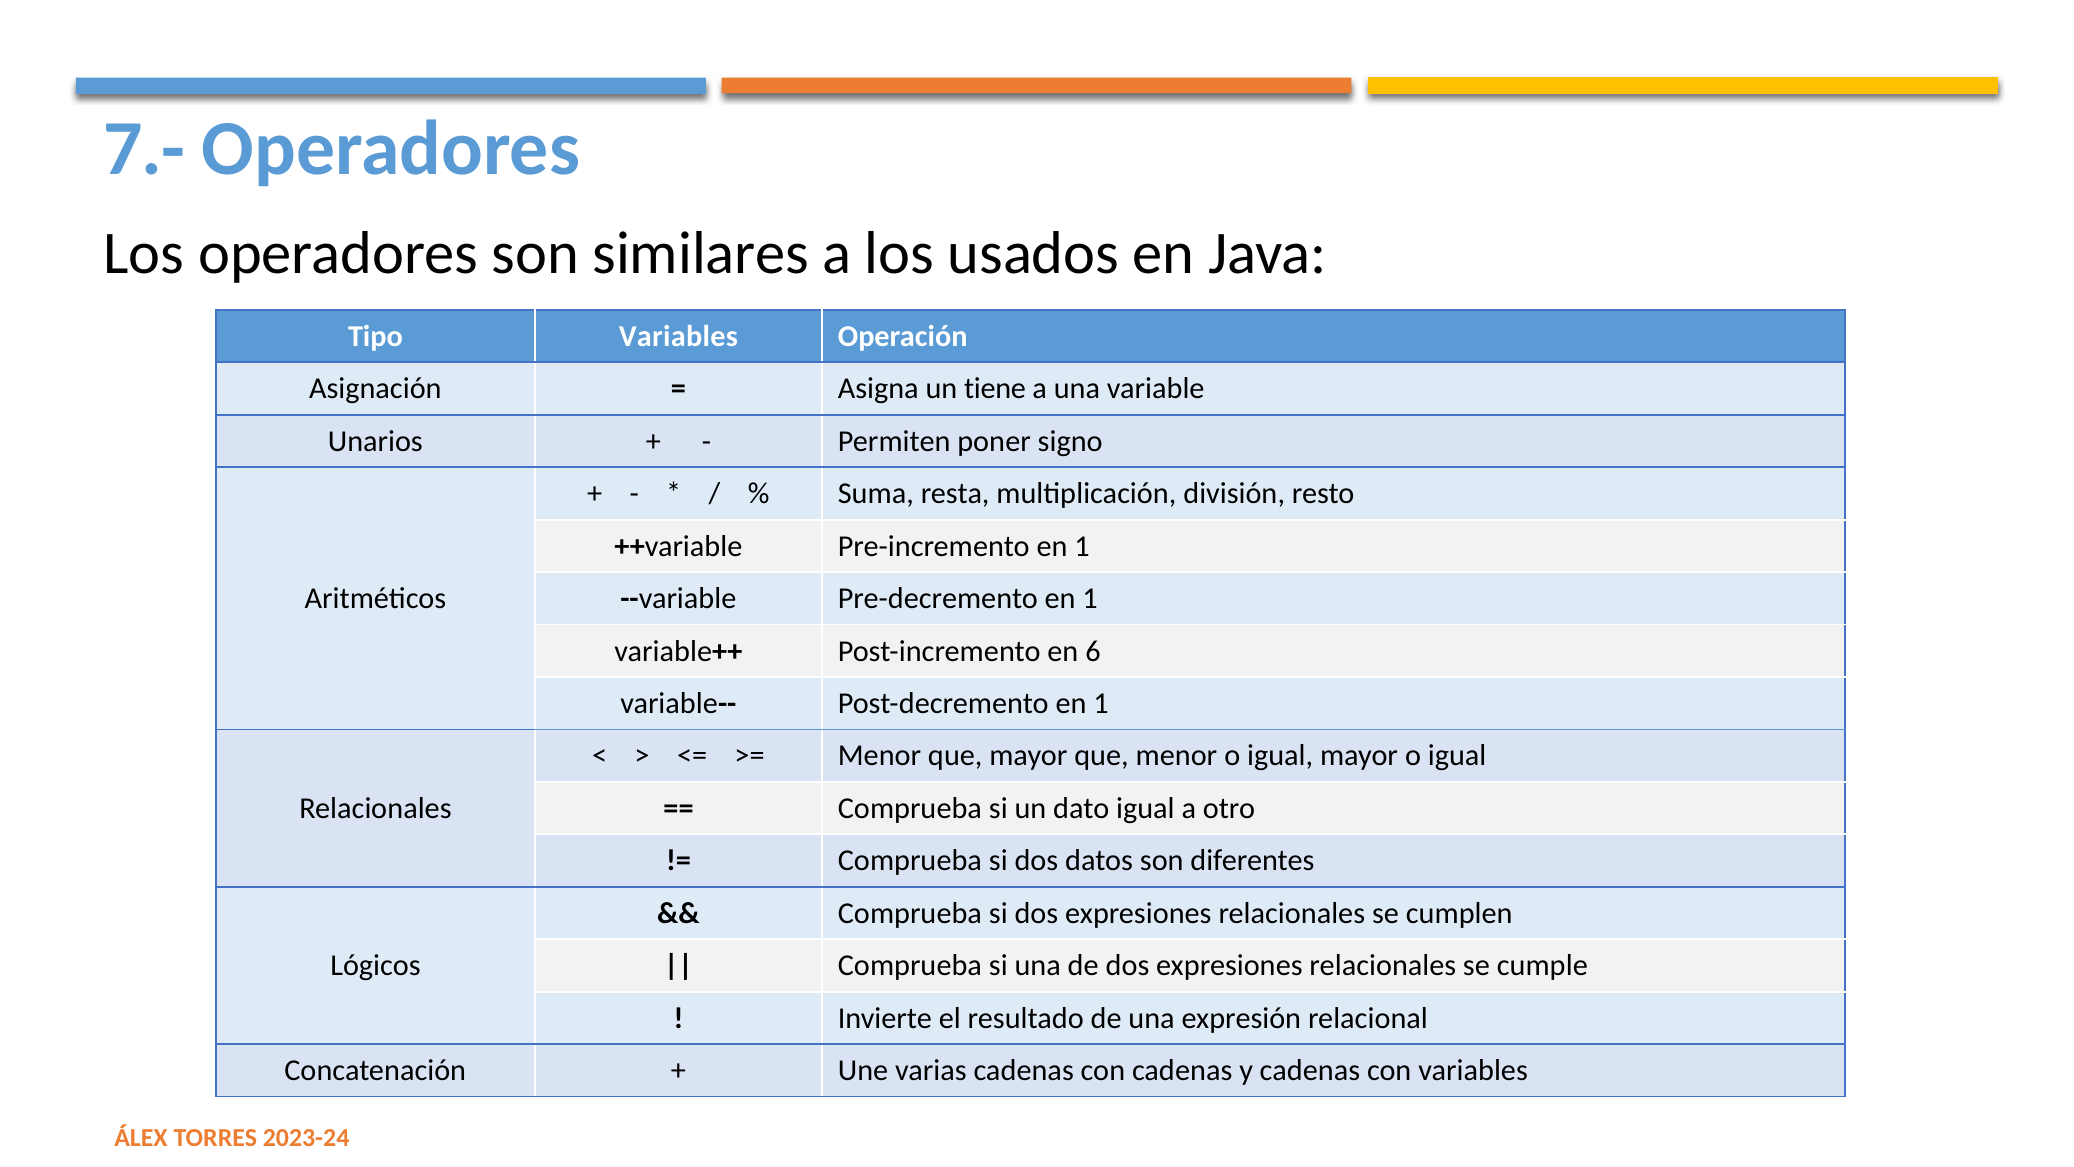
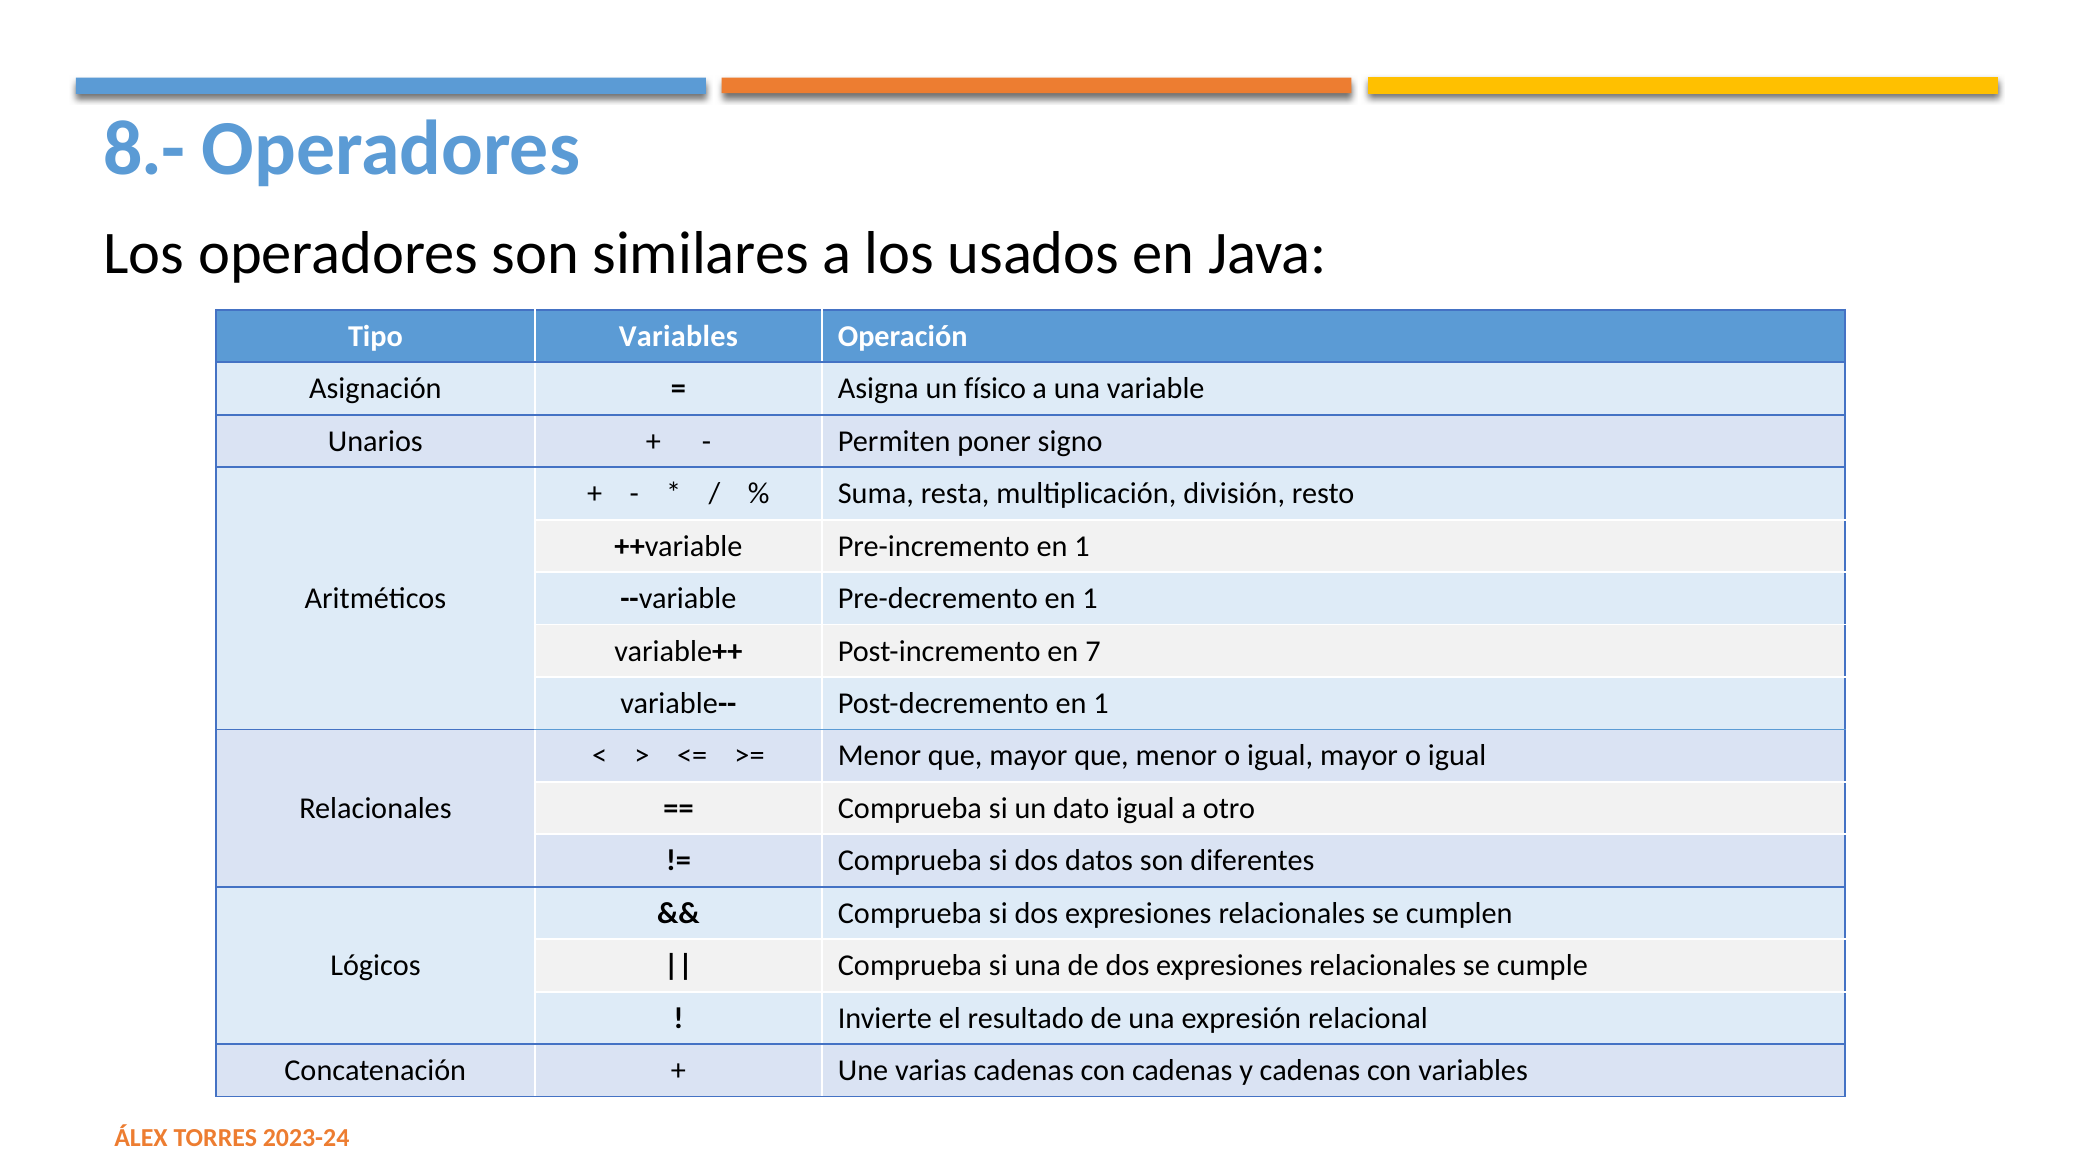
7.-: 7.- -> 8.-
tiene: tiene -> físico
6: 6 -> 7
